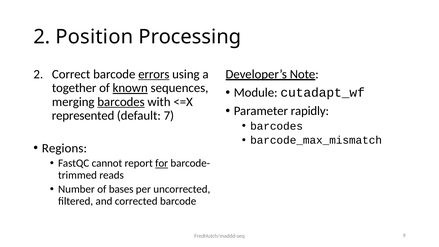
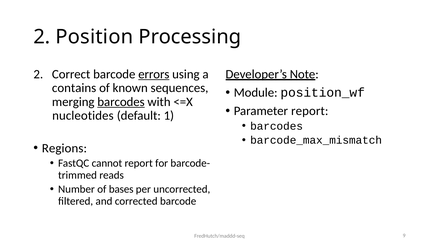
together: together -> contains
known underline: present -> none
cutadapt_wf: cutadapt_wf -> position_wf
Parameter rapidly: rapidly -> report
represented: represented -> nucleotides
7: 7 -> 1
for underline: present -> none
